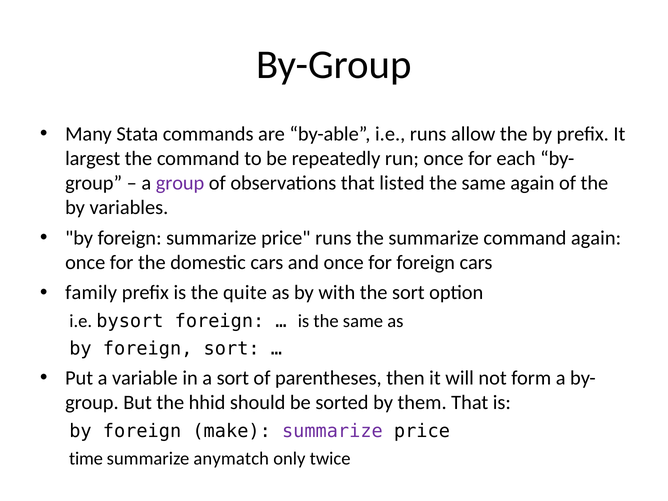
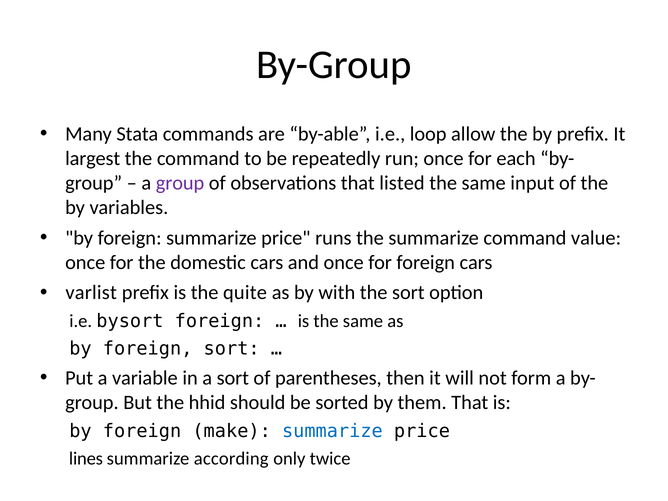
i.e runs: runs -> loop
same again: again -> input
command again: again -> value
family: family -> varlist
summarize at (332, 431) colour: purple -> blue
time: time -> lines
anymatch: anymatch -> according
